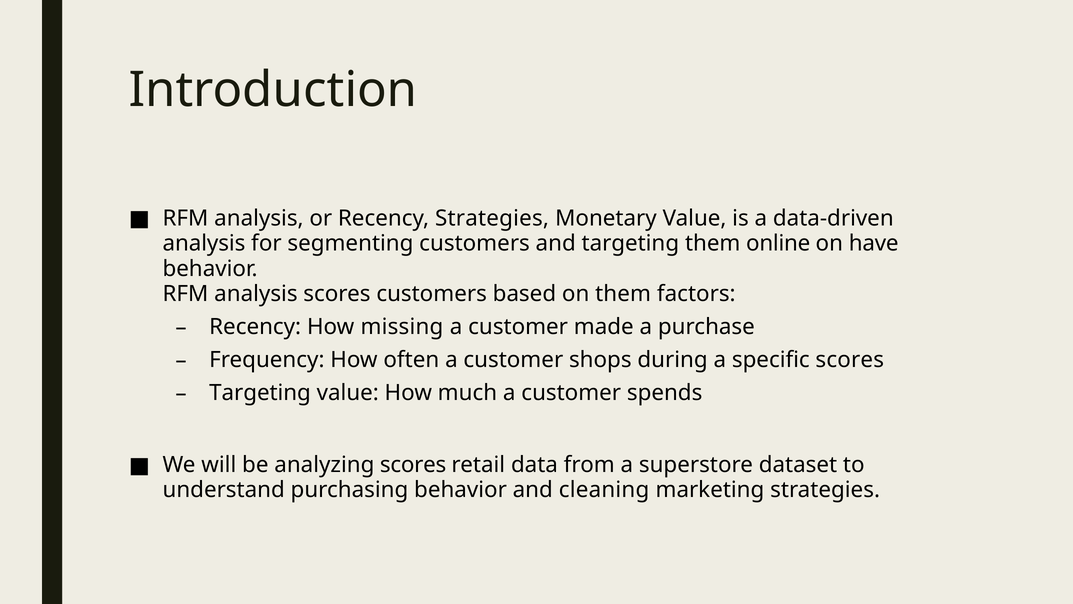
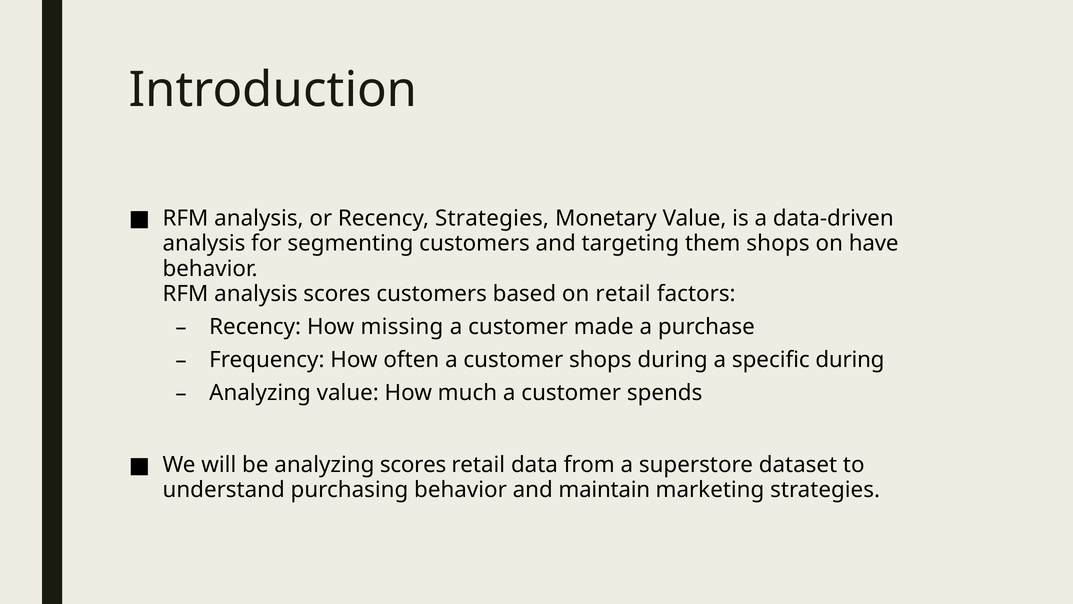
them online: online -> shops
on them: them -> retail
specific scores: scores -> during
Targeting at (260, 393): Targeting -> Analyzing
cleaning: cleaning -> maintain
